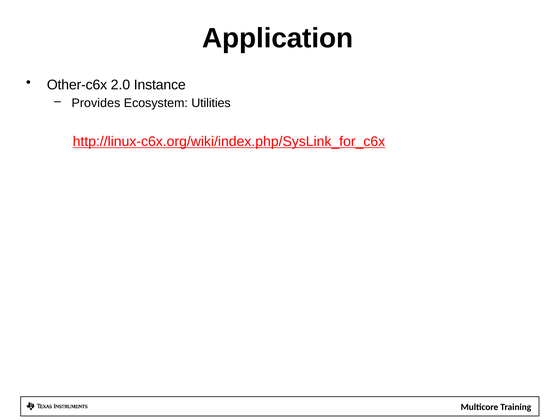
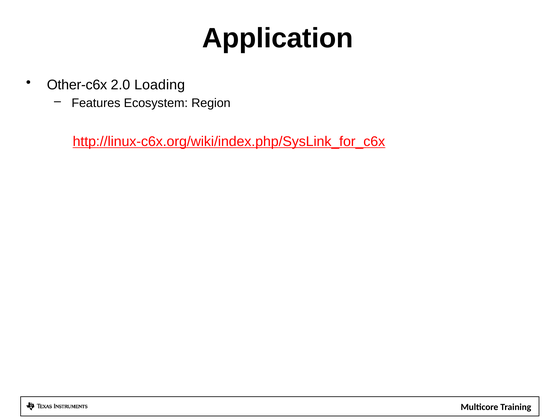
Instance: Instance -> Loading
Provides: Provides -> Features
Utilities: Utilities -> Region
